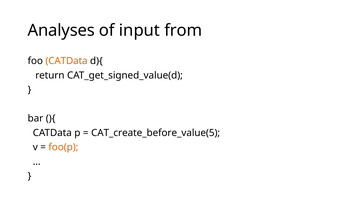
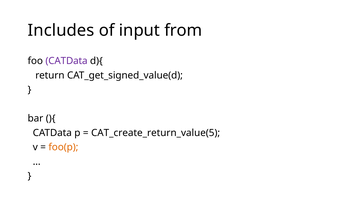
Analyses: Analyses -> Includes
CATData at (67, 61) colour: orange -> purple
CAT_create_before_value(5: CAT_create_before_value(5 -> CAT_create_return_value(5
